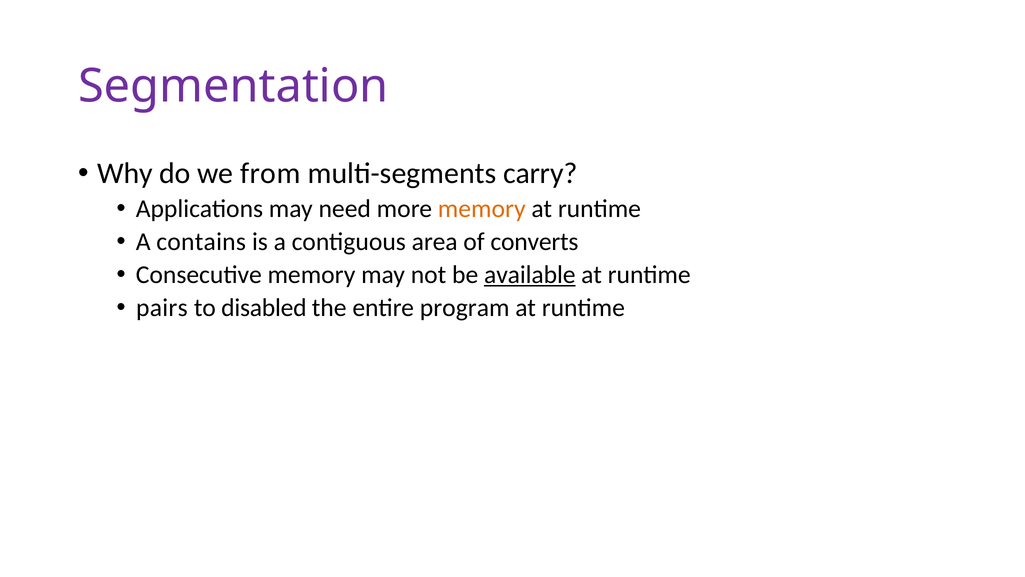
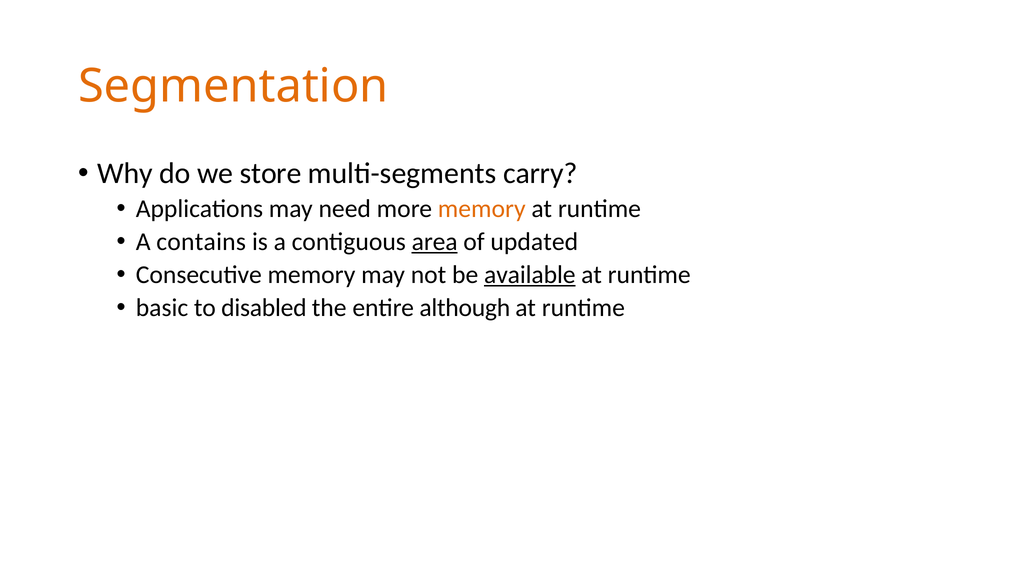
Segmentation colour: purple -> orange
from: from -> store
area underline: none -> present
converts: converts -> updated
pairs: pairs -> basic
program: program -> although
